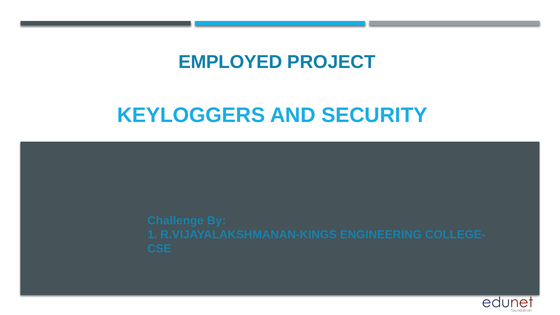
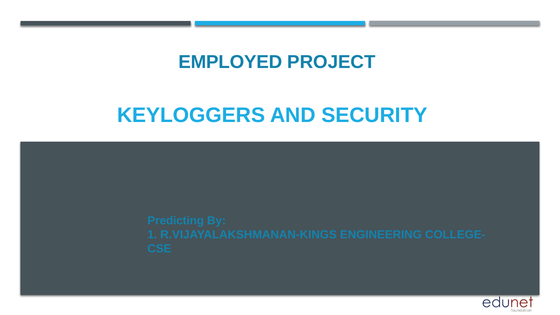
Challenge: Challenge -> Predicting
